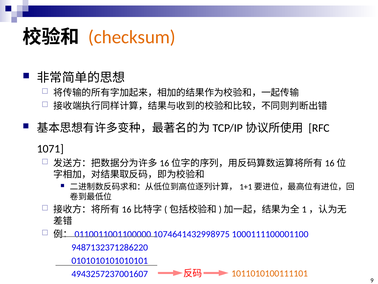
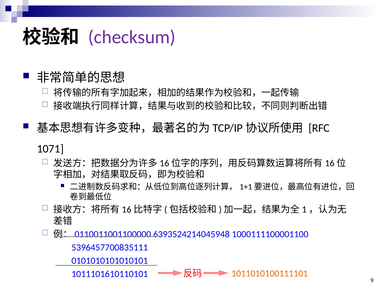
checksum colour: orange -> purple
1074641432998975: 1074641432998975 -> 6393524214045948
9487132371286220: 9487132371286220 -> 5396457700835111
4943257237001607: 4943257237001607 -> 1011101610110101
